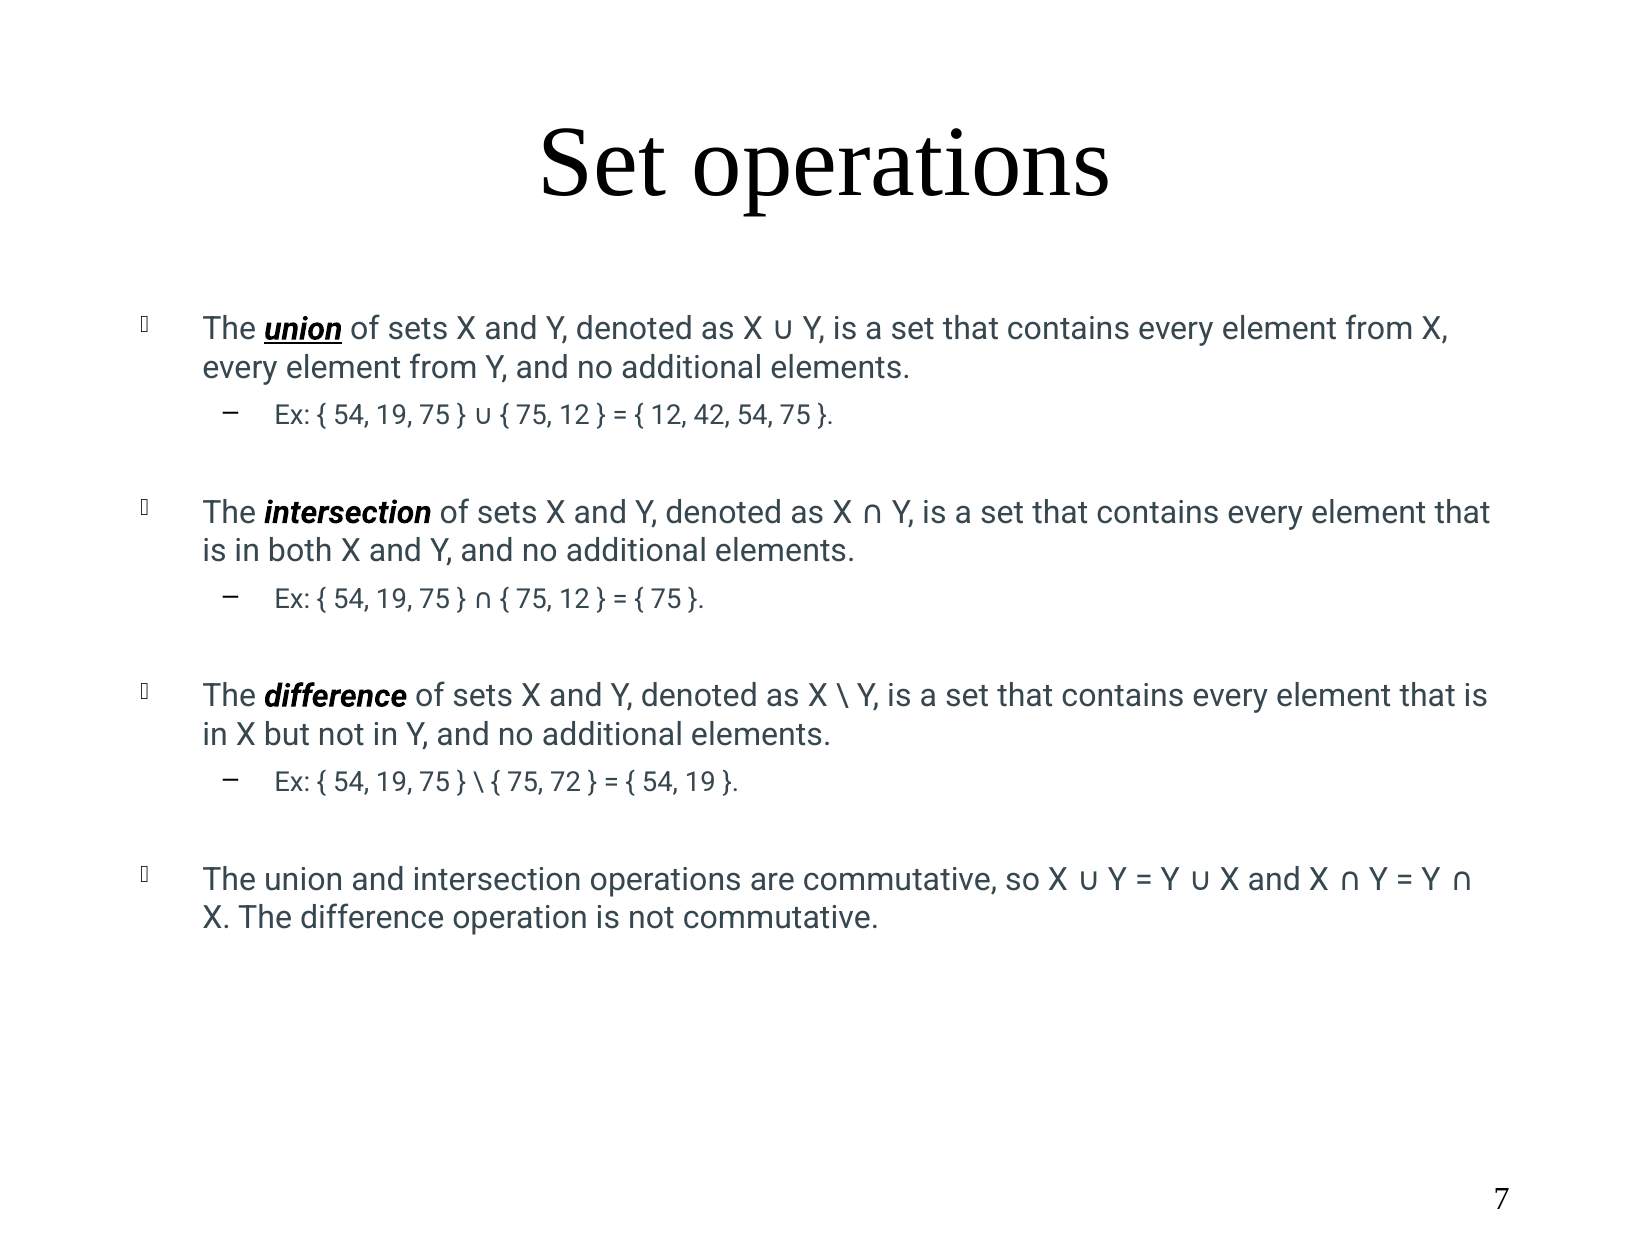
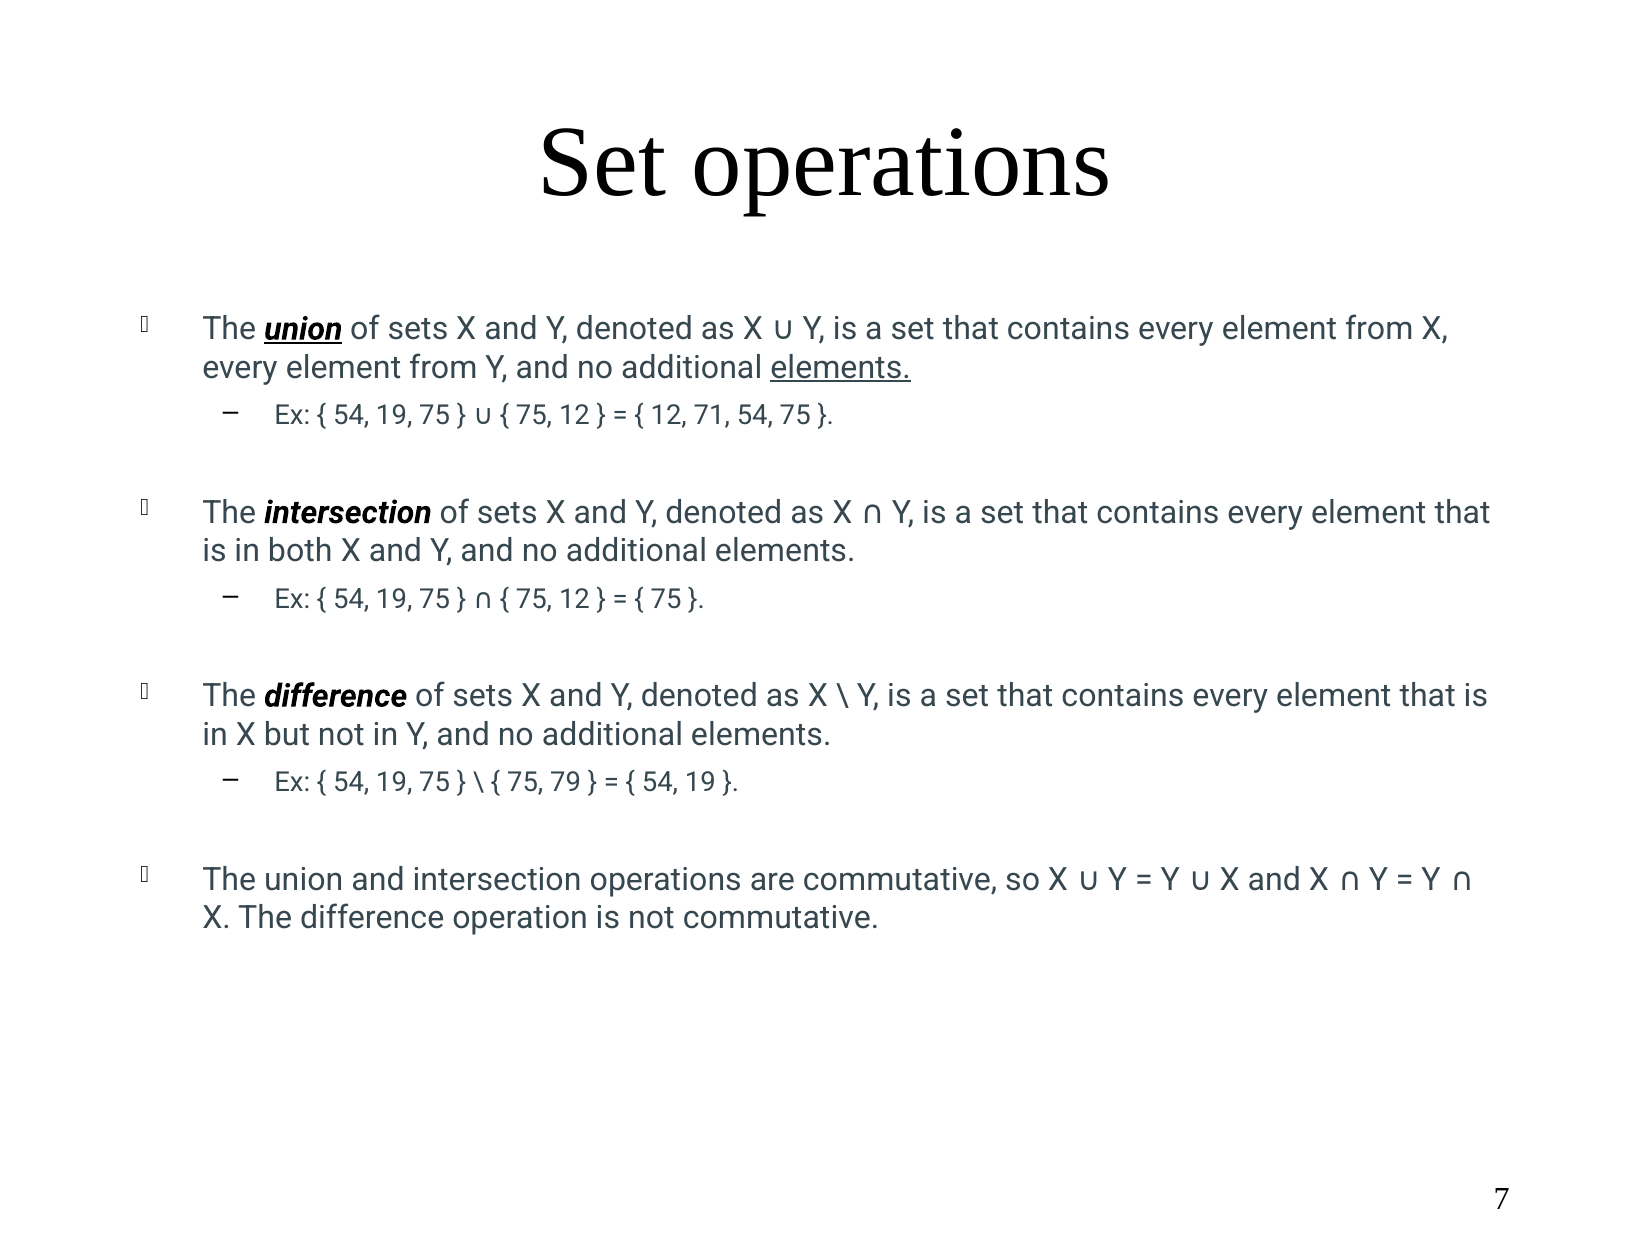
elements at (841, 367) underline: none -> present
42: 42 -> 71
72: 72 -> 79
